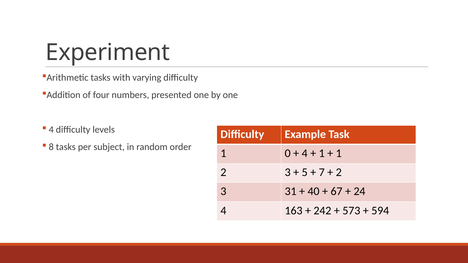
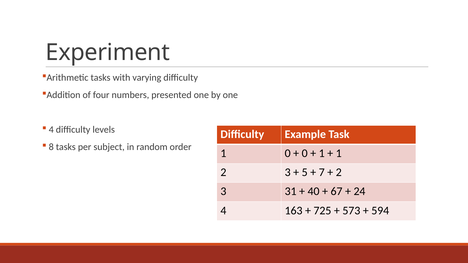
4 at (305, 154): 4 -> 0
242: 242 -> 725
